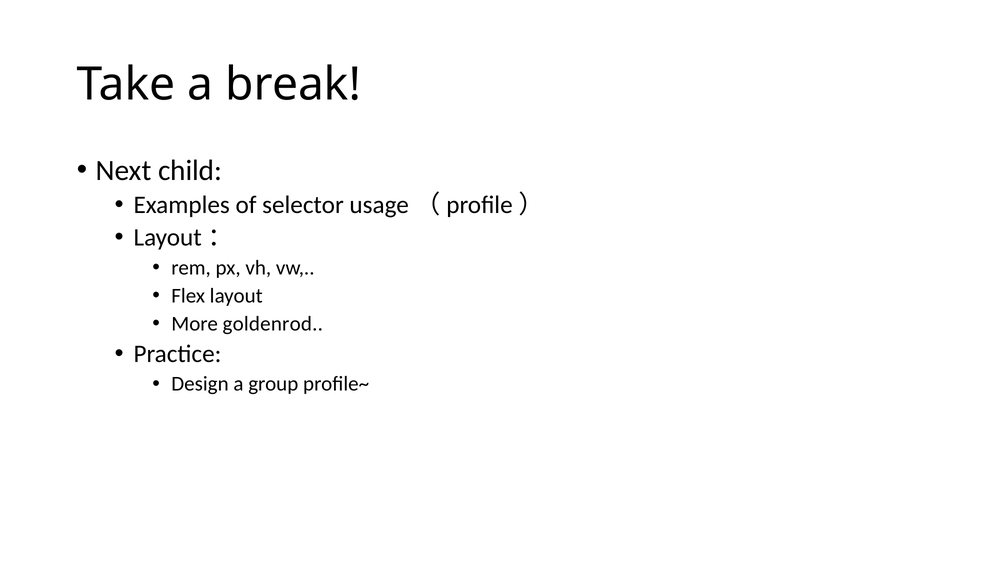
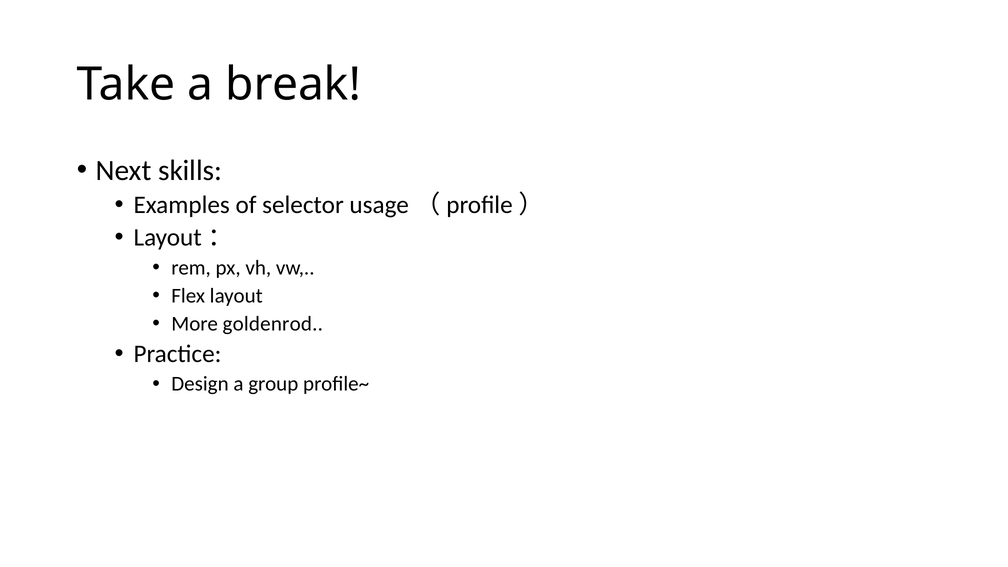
child: child -> skills
